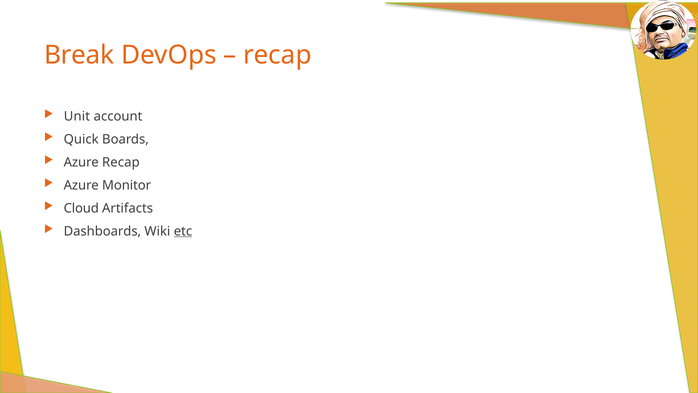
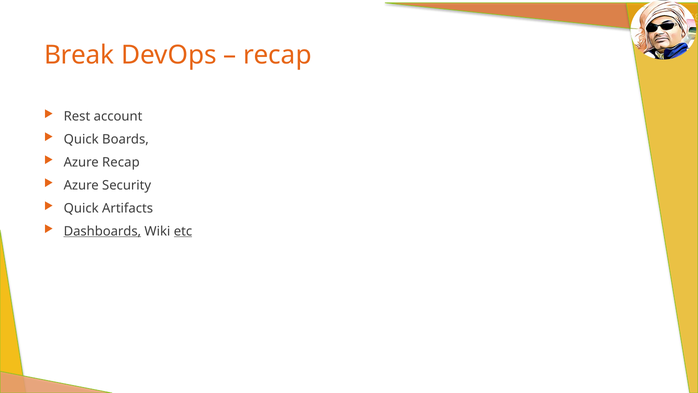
Unit: Unit -> Rest
Monitor: Monitor -> Security
Cloud at (81, 208): Cloud -> Quick
Dashboards underline: none -> present
